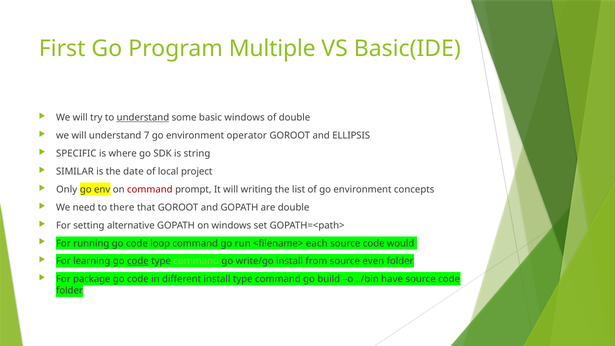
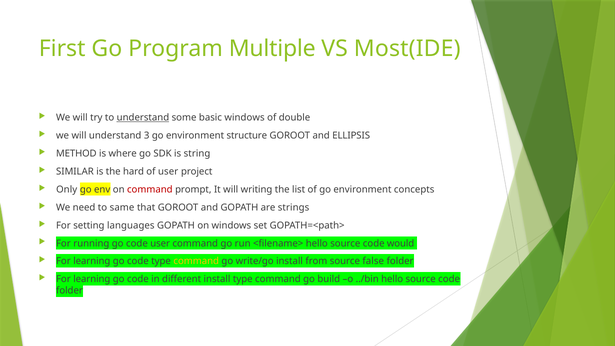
Basic(IDE: Basic(IDE -> Most(IDE
7: 7 -> 3
operator: operator -> structure
SPECIFIC: SPECIFIC -> METHOD
date: date -> hard
of local: local -> user
there: there -> same
are double: double -> strings
alternative: alternative -> languages
code loop: loop -> user
<filename> each: each -> hello
code at (138, 261) underline: present -> none
command at (196, 261) colour: light green -> yellow
even: even -> false
package at (92, 279): package -> learning
../bin have: have -> hello
